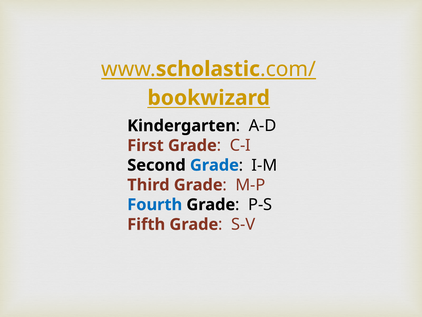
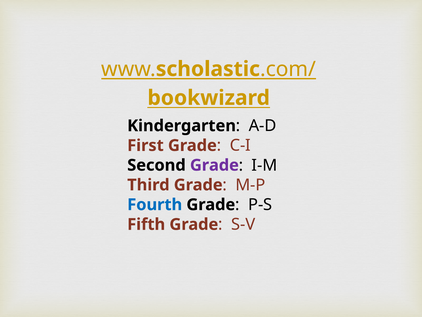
Grade at (214, 165) colour: blue -> purple
